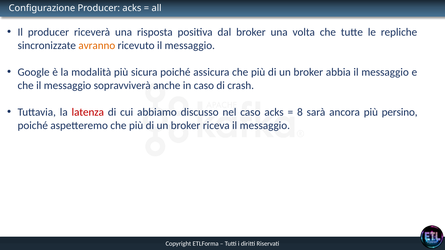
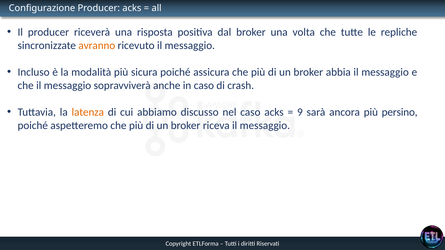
Google: Google -> Incluso
latenza colour: red -> orange
8: 8 -> 9
